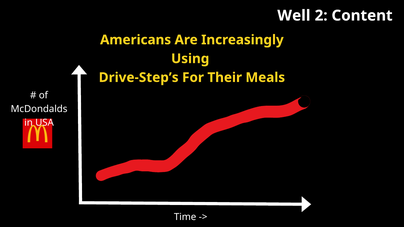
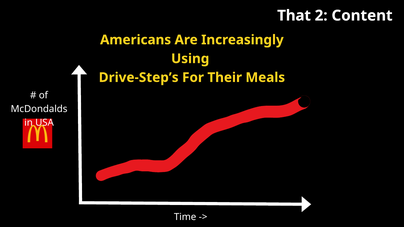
Well: Well -> That
